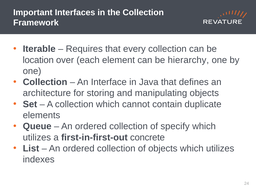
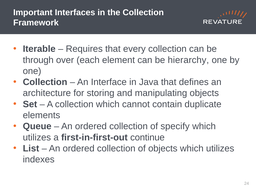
location: location -> through
concrete: concrete -> continue
